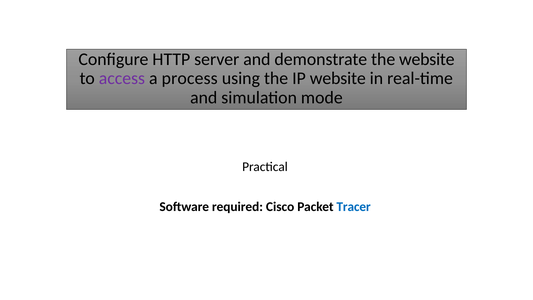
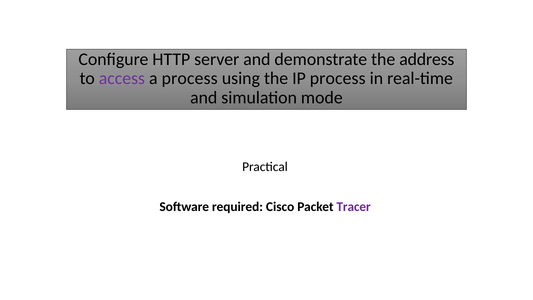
the website: website -> address
IP website: website -> process
Tracer colour: blue -> purple
